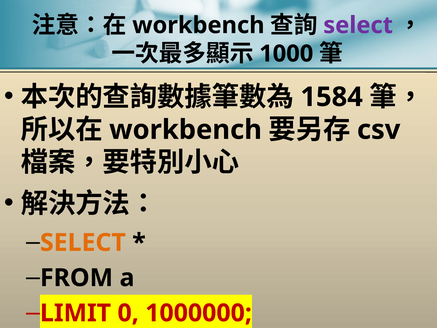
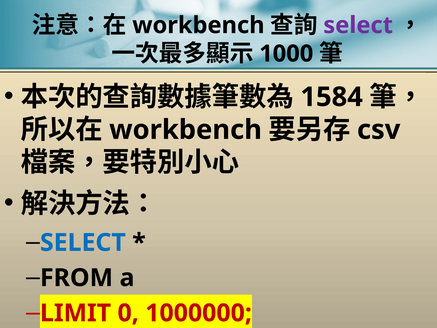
SELECT at (83, 242) colour: orange -> blue
